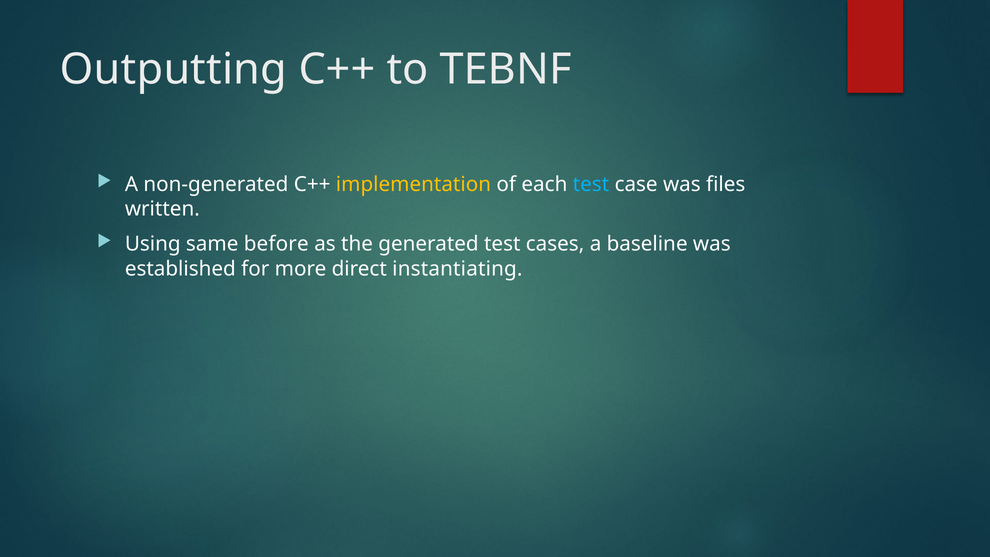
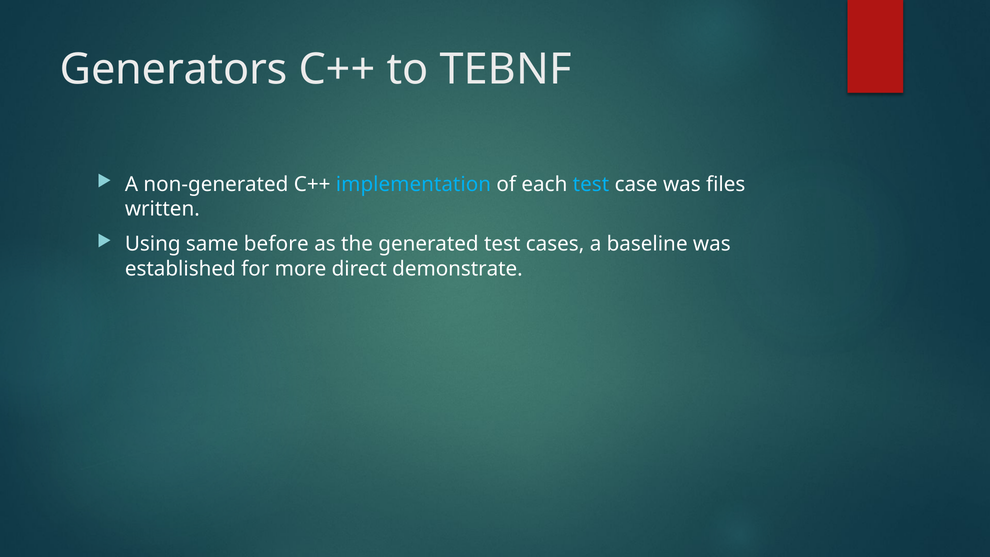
Outputting: Outputting -> Generators
implementation colour: yellow -> light blue
instantiating: instantiating -> demonstrate
